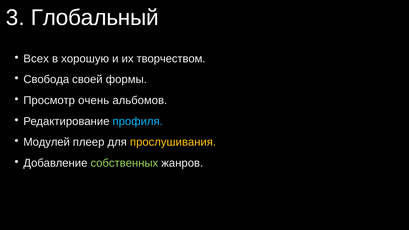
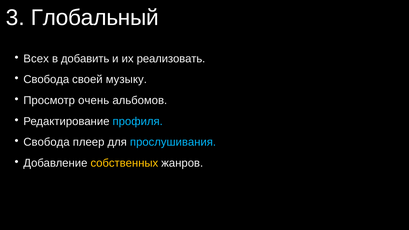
хорошую: хорошую -> добавить
творчеством: творчеством -> реализовать
формы: формы -> музыку
Модулей at (47, 142): Модулей -> Свобода
прослушивания colour: yellow -> light blue
собственных colour: light green -> yellow
